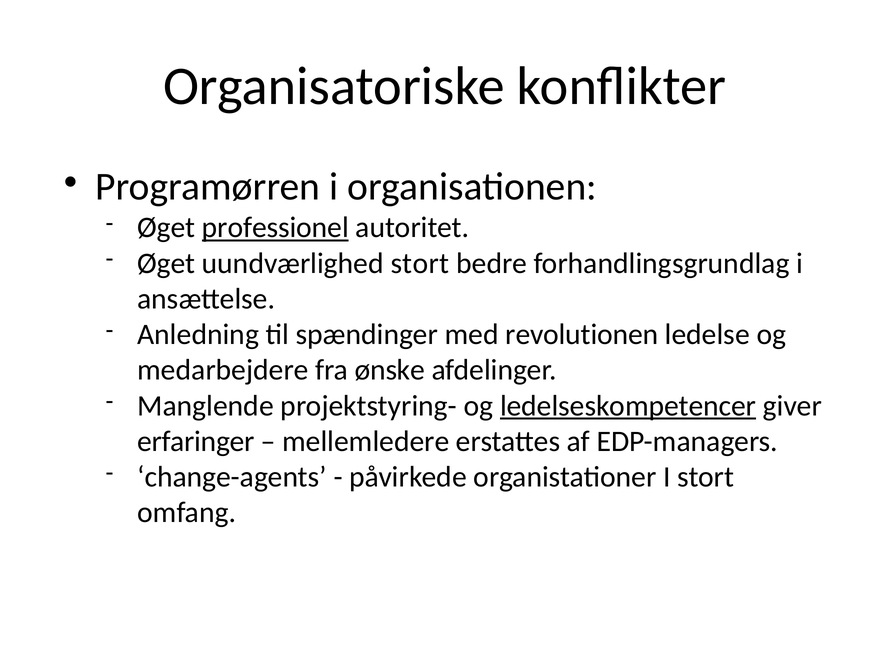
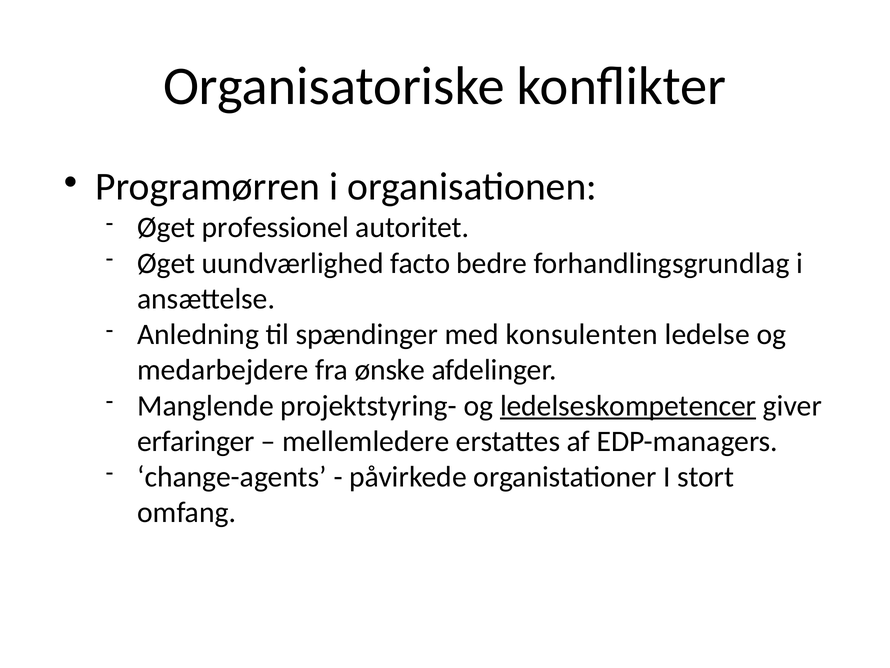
professionel underline: present -> none
uundværlighed stort: stort -> facto
revolutionen: revolutionen -> konsulenten
